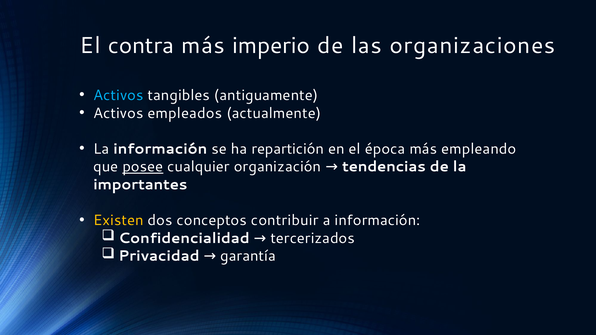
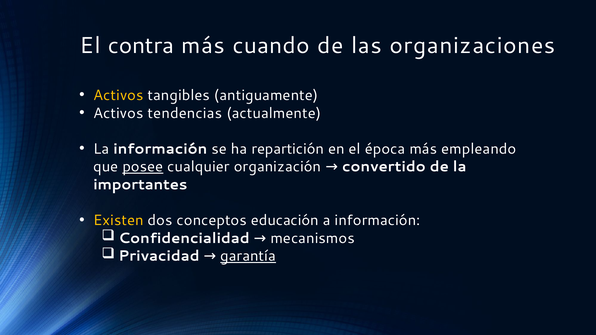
imperio: imperio -> cuando
Activos at (118, 95) colour: light blue -> yellow
empleados: empleados -> tendencias
tendencias: tendencias -> convertido
contribuir: contribuir -> educación
tercerizados: tercerizados -> mecanismos
garantía underline: none -> present
